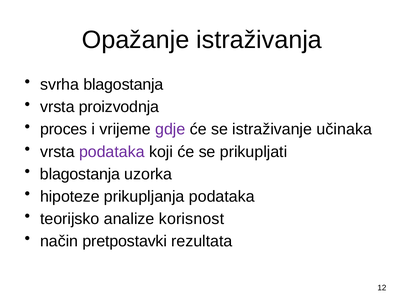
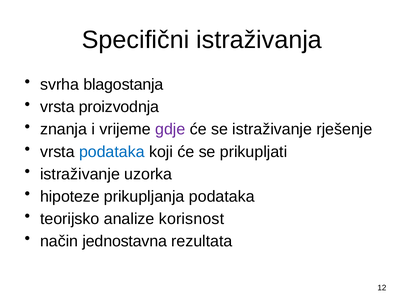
Opažanje: Opažanje -> Specifični
proces: proces -> znanja
učinaka: učinaka -> rješenje
podataka at (112, 152) colour: purple -> blue
blagostanja at (80, 174): blagostanja -> istraživanje
pretpostavki: pretpostavki -> jednostavna
